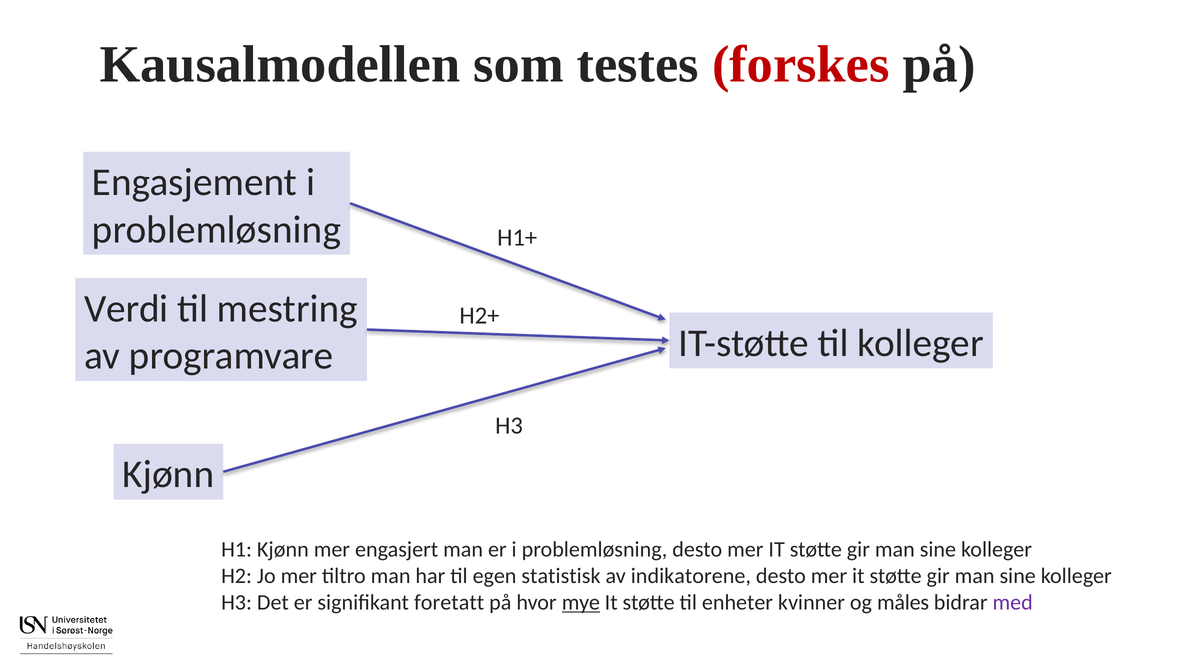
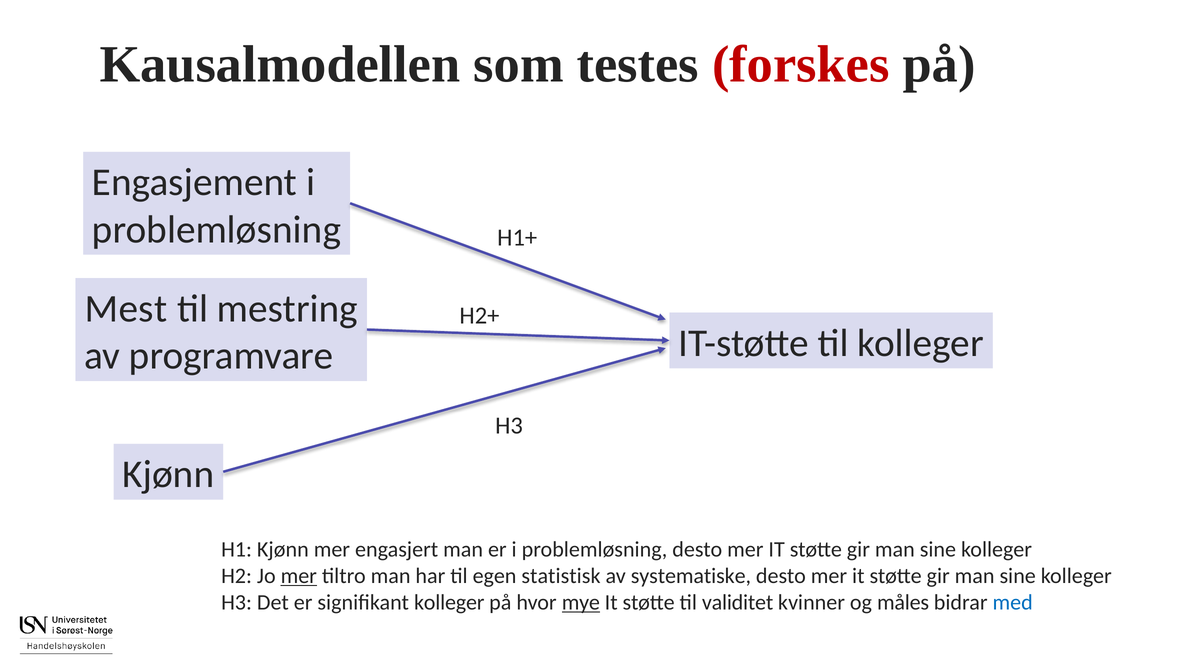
Verdi: Verdi -> Mest
mer at (299, 576) underline: none -> present
indikatorene: indikatorene -> systematiske
signifikant foretatt: foretatt -> kolleger
enheter: enheter -> validitet
med colour: purple -> blue
